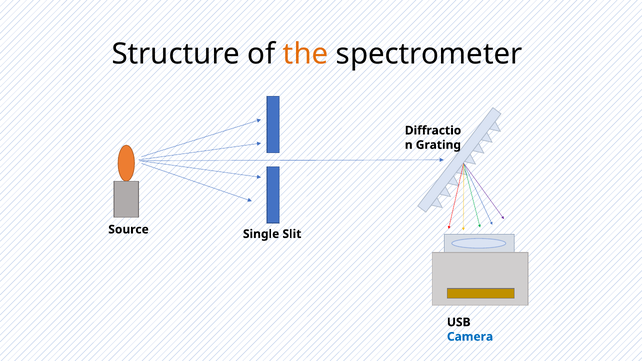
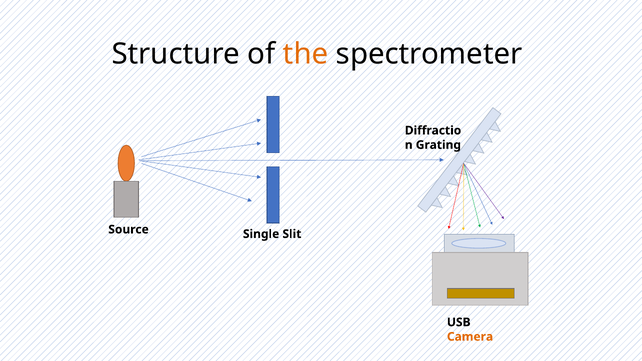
Camera colour: blue -> orange
